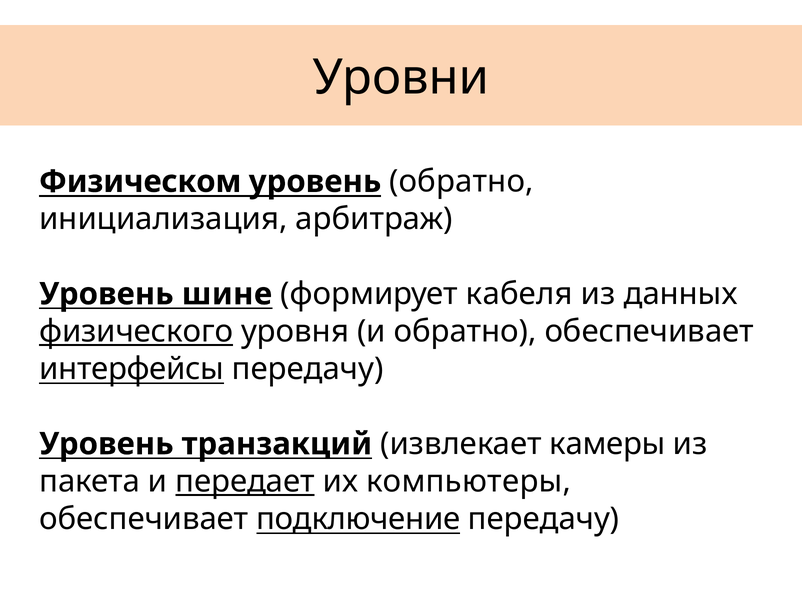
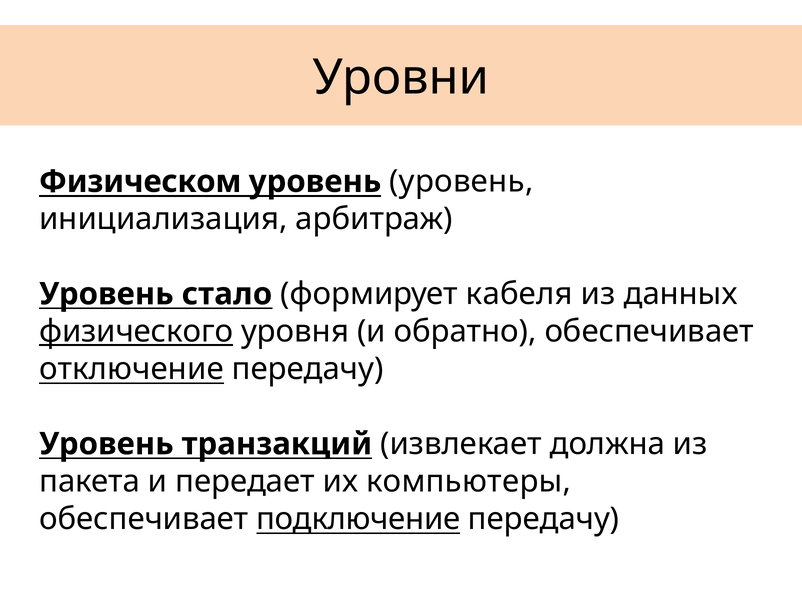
уровень обратно: обратно -> уровень
шине: шине -> стало
интерфейсы: интерфейсы -> отключение
камеры: камеры -> должна
передает underline: present -> none
